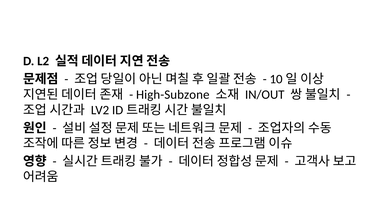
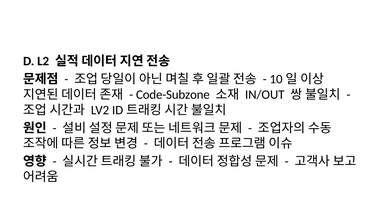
High-Subzone: High-Subzone -> Code-Subzone
